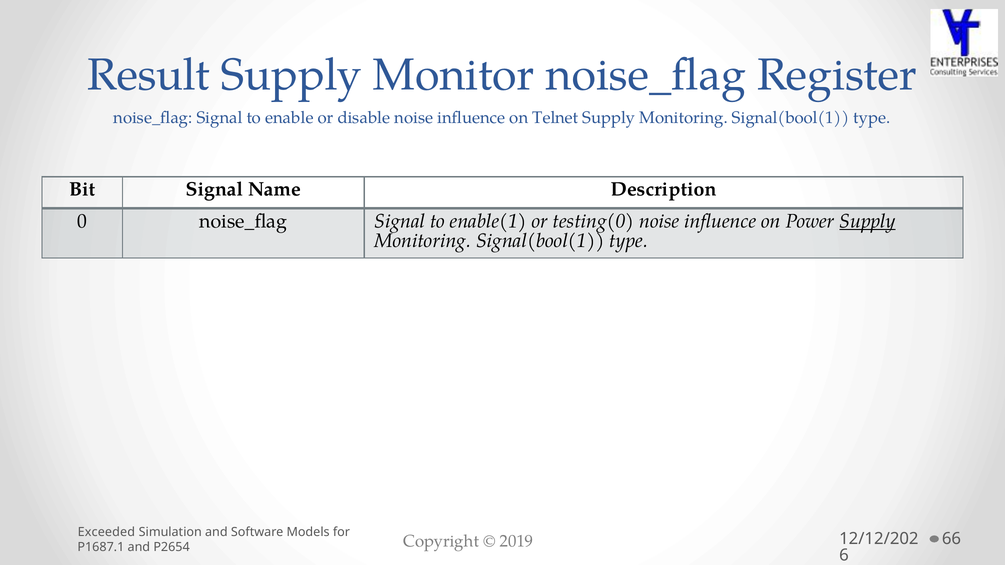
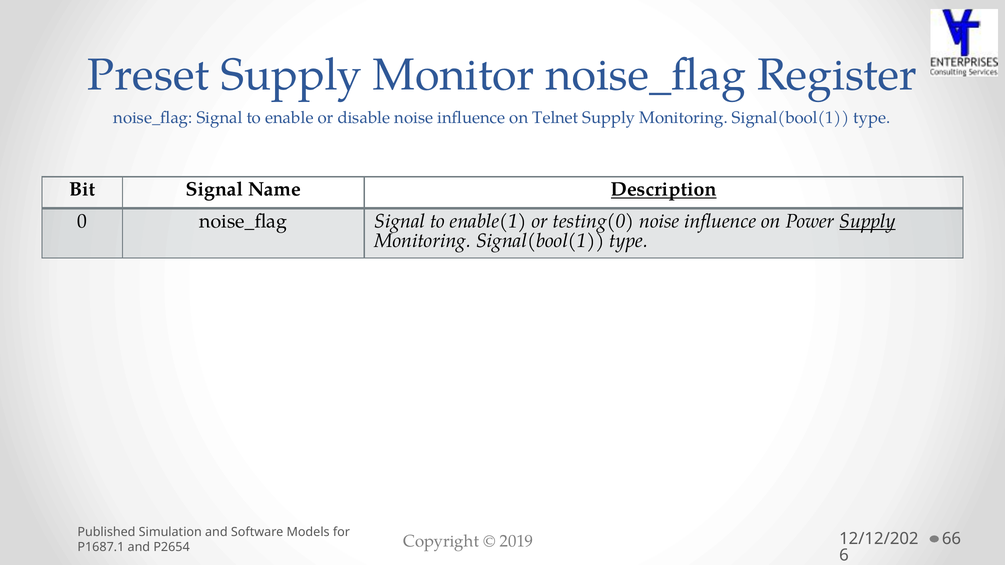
Result: Result -> Preset
Description underline: none -> present
Exceeded: Exceeded -> Published
